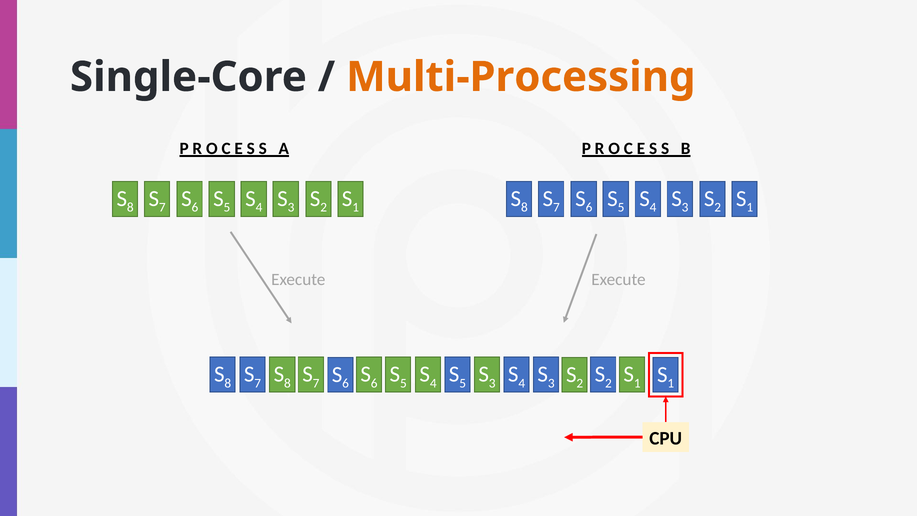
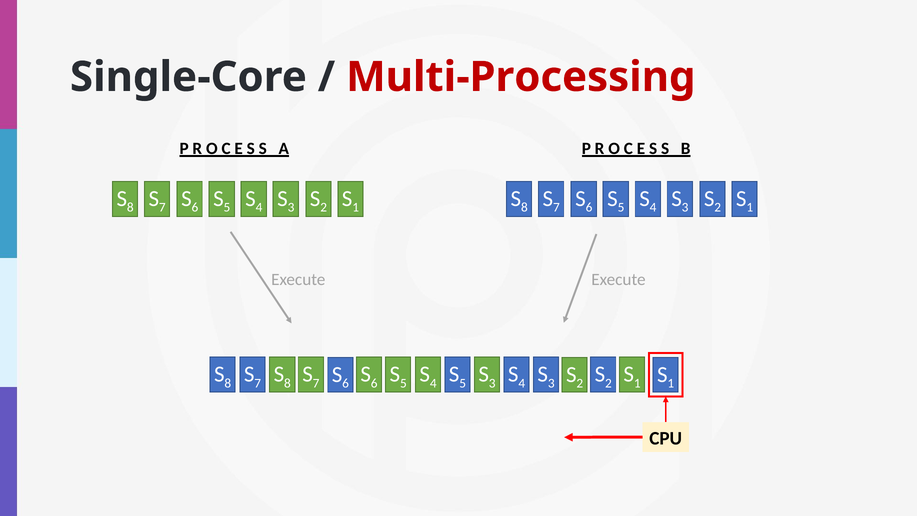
Multi-Processing colour: orange -> red
